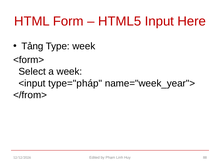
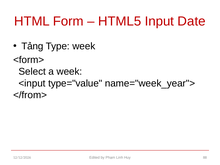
Here: Here -> Date
type="pháp: type="pháp -> type="value
